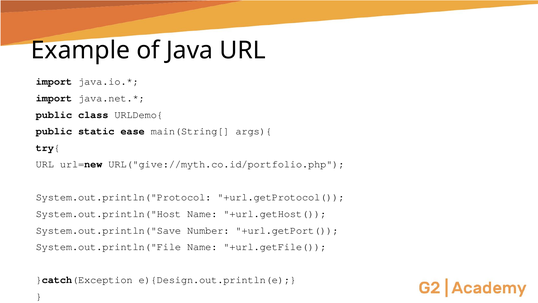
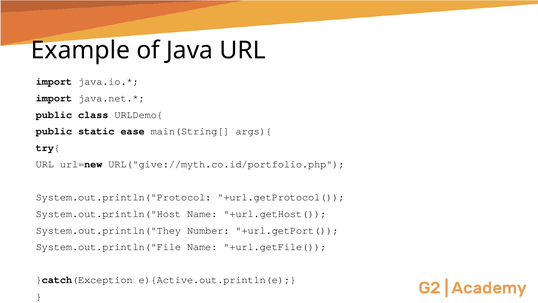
System.out.println("Save: System.out.println("Save -> System.out.println("They
e){Design.out.println(e: e){Design.out.println(e -> e){Active.out.println(e
